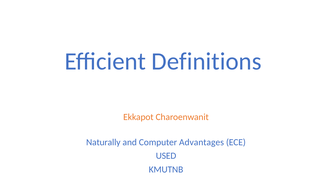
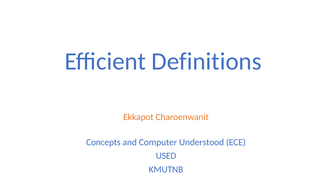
Naturally: Naturally -> Concepts
Advantages: Advantages -> Understood
